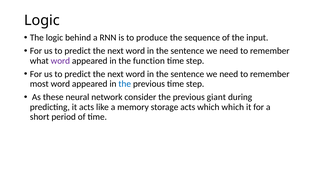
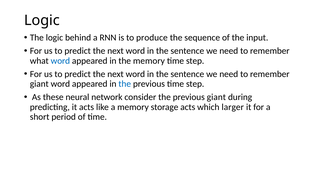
word at (60, 61) colour: purple -> blue
the function: function -> memory
most at (39, 84): most -> giant
which which: which -> larger
